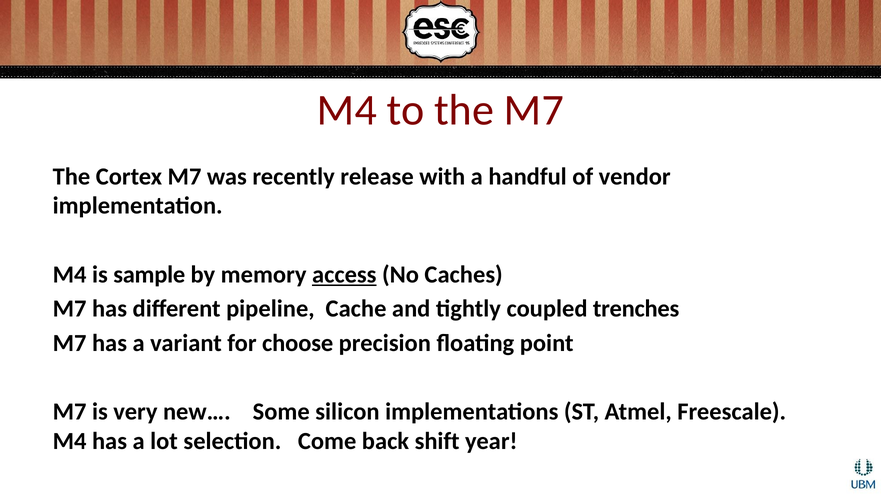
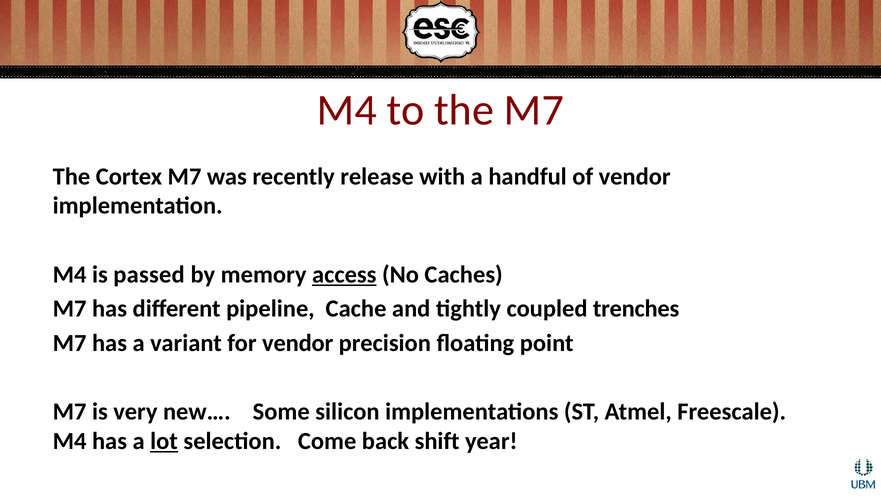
sample: sample -> passed
for choose: choose -> vendor
lot underline: none -> present
